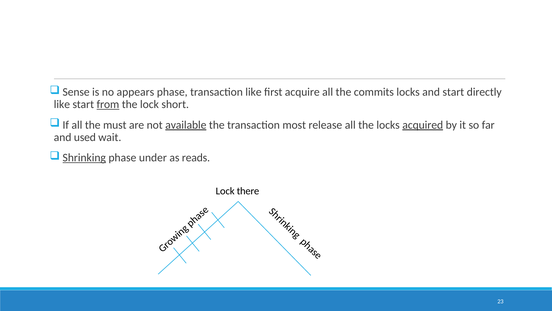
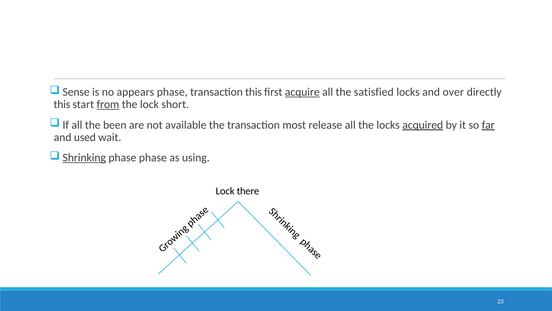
transaction like: like -> this
acquire underline: none -> present
commits: commits -> satisfied
and start: start -> over
like at (62, 104): like -> this
must: must -> been
available underline: present -> none
far underline: none -> present
phase under: under -> phase
reads: reads -> using
